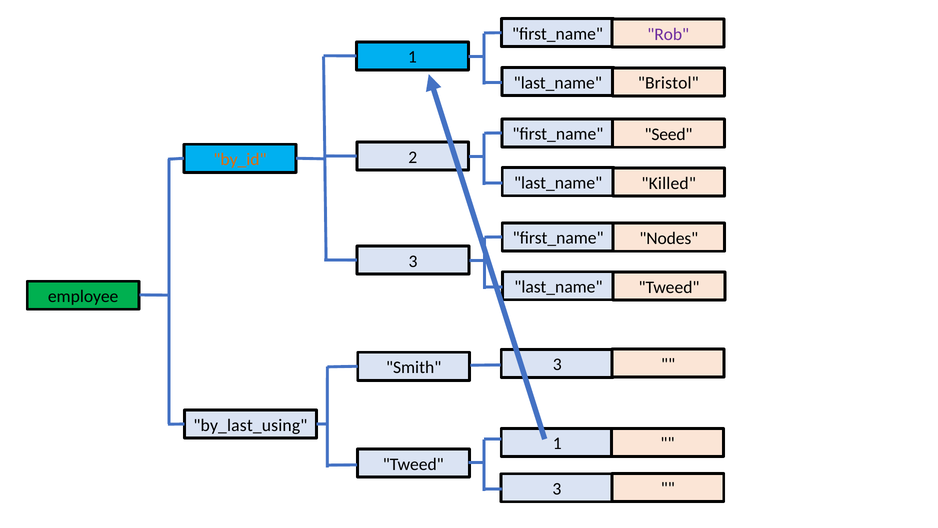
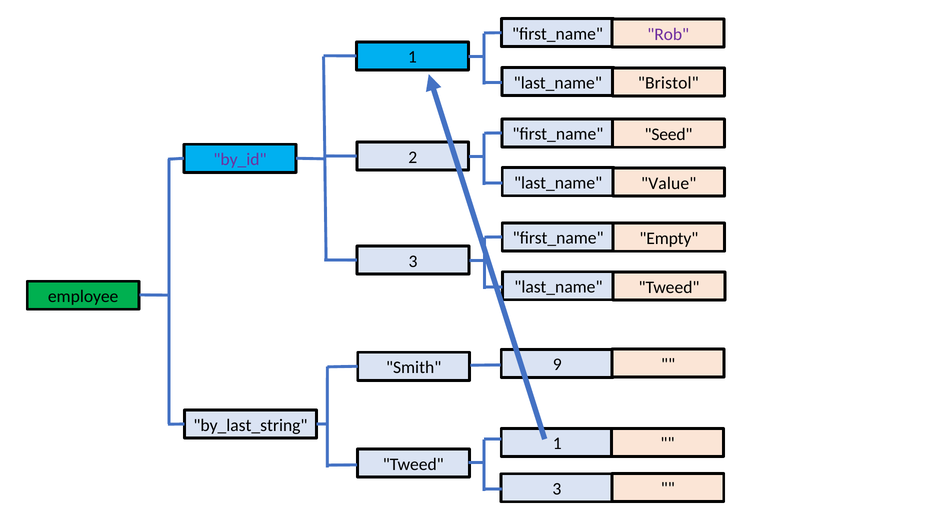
by_id colour: orange -> purple
Killed: Killed -> Value
Nodes: Nodes -> Empty
3 at (557, 364): 3 -> 9
by_last_using: by_last_using -> by_last_string
